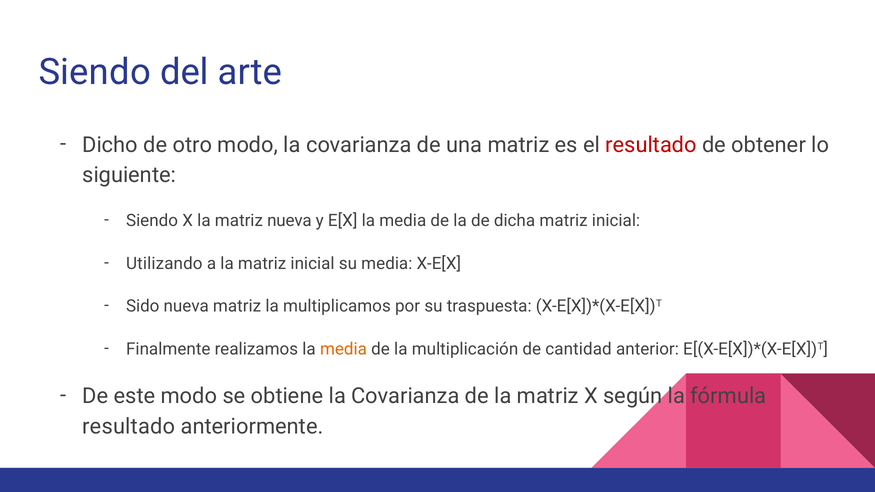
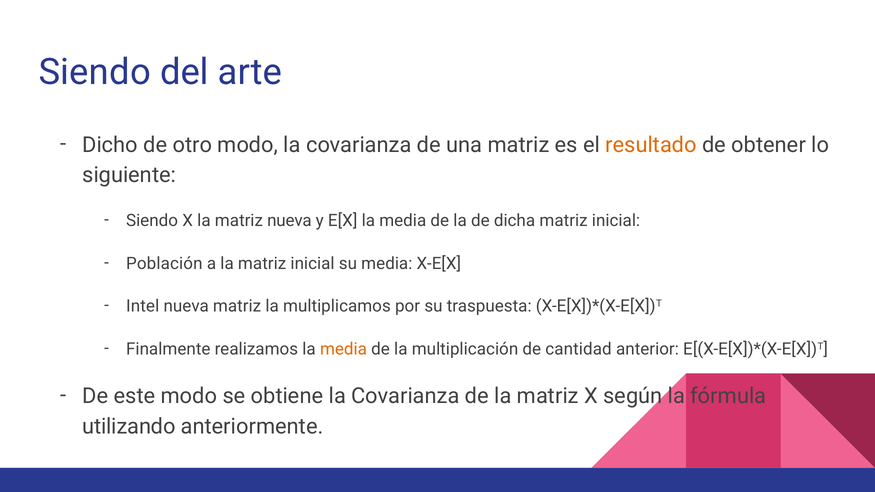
resultado at (651, 145) colour: red -> orange
Utilizando: Utilizando -> Población
Sido: Sido -> Intel
resultado at (129, 427): resultado -> utilizando
